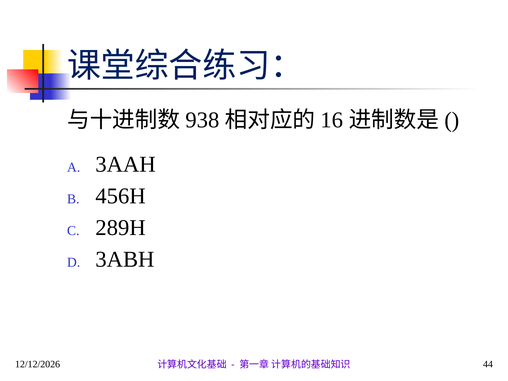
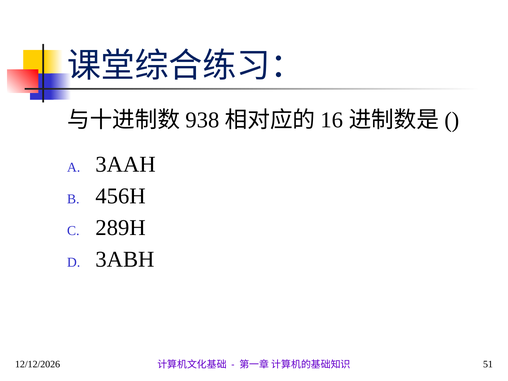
44: 44 -> 51
